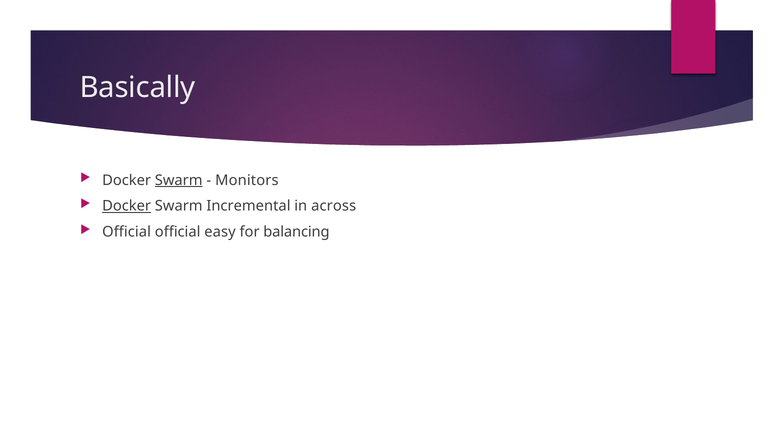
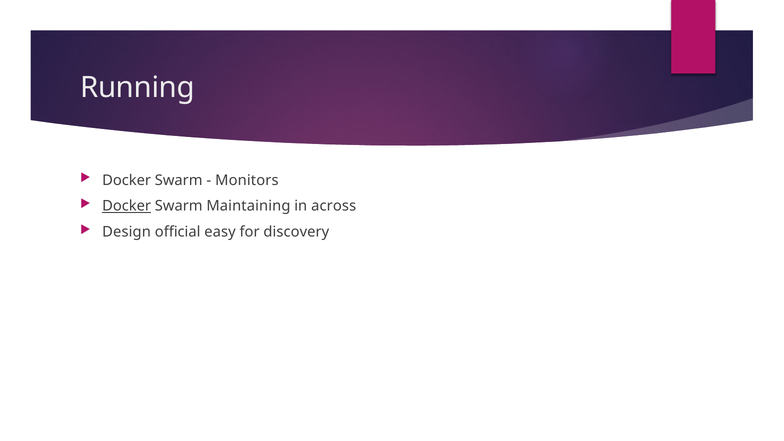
Basically: Basically -> Running
Swarm at (179, 180) underline: present -> none
Incremental: Incremental -> Maintaining
Official at (127, 232): Official -> Design
balancing: balancing -> discovery
